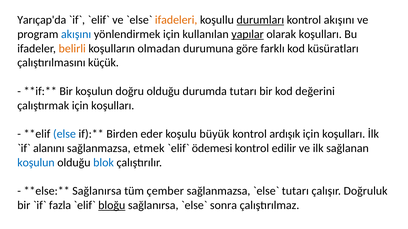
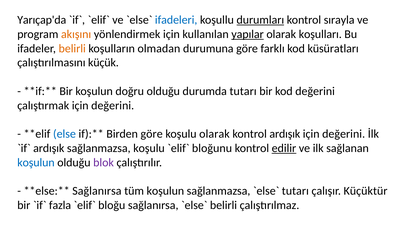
ifadeleri colour: orange -> blue
kontrol akışını: akışını -> sırayla
akışını at (76, 34) colour: blue -> orange
çalıştırmak için koşulları: koşulları -> değerini
Birden eder: eder -> göre
koşulu büyük: büyük -> olarak
koşulları at (344, 134): koşulları -> değerini
alanını at (49, 149): alanını -> ardışık
sağlanmazsa etmek: etmek -> koşulu
ödemesi: ödemesi -> bloğunu
edilir underline: none -> present
blok colour: blue -> purple
tüm çember: çember -> koşulun
Doğruluk: Doğruluk -> Küçüktür
bloğu underline: present -> none
sonra at (223, 206): sonra -> belirli
